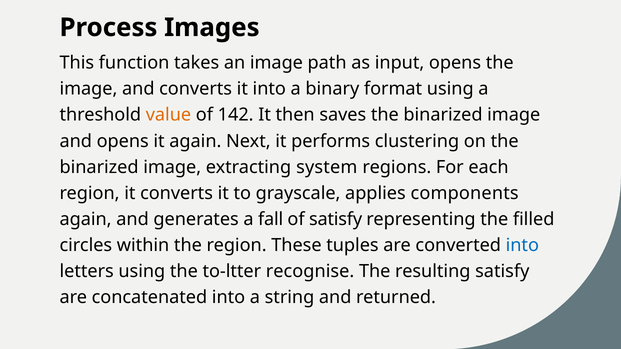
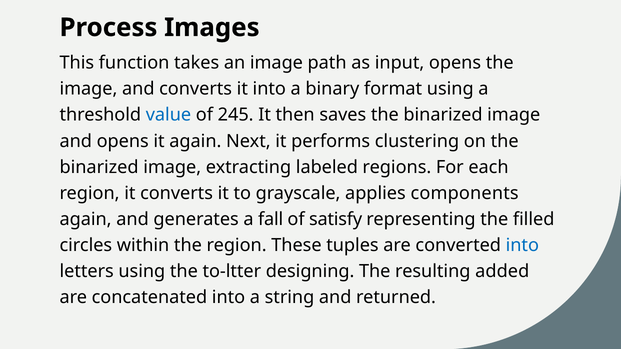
value colour: orange -> blue
142: 142 -> 245
system: system -> labeled
recognise: recognise -> designing
resulting satisfy: satisfy -> added
